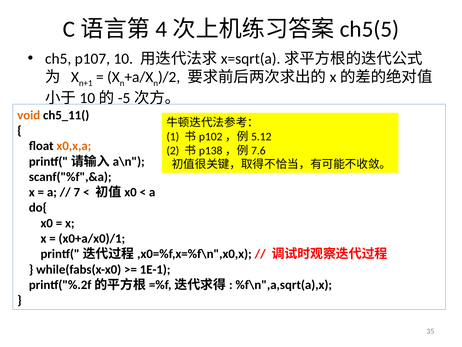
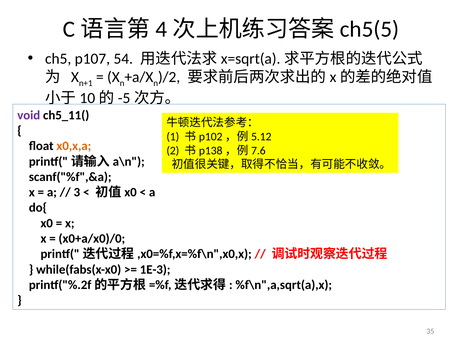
10: 10 -> 54
void colour: orange -> purple
7: 7 -> 3
x0+a/x0)/1: x0+a/x0)/1 -> x0+a/x0)/0
1E-1: 1E-1 -> 1E-3
